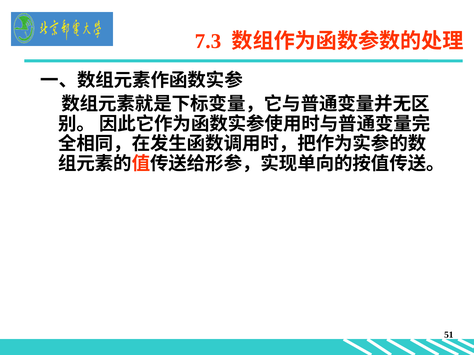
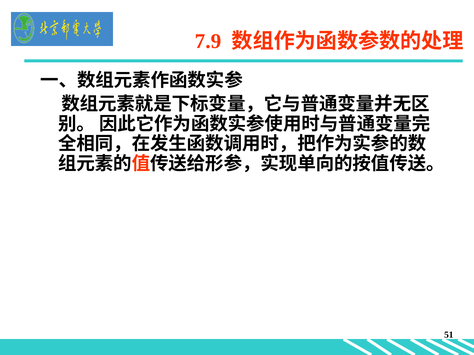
7.3: 7.3 -> 7.9
